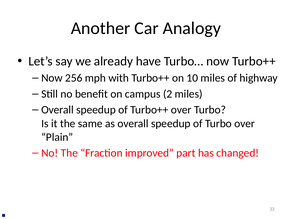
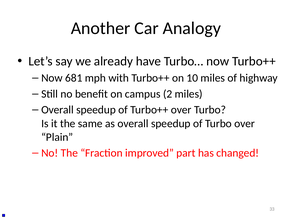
256: 256 -> 681
